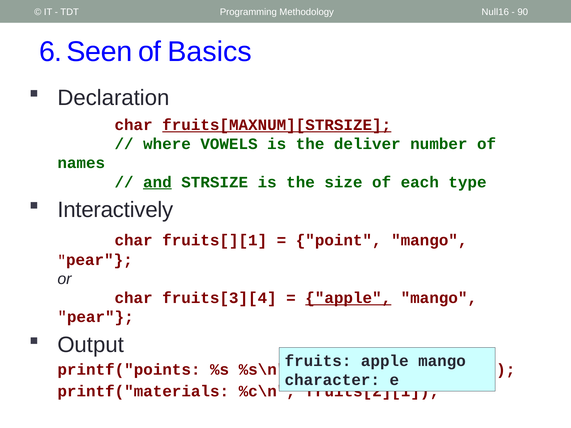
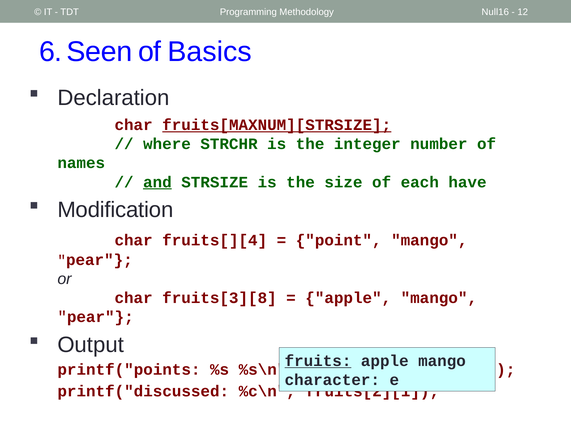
90: 90 -> 12
VOWELS: VOWELS -> STRCHR
deliver: deliver -> integer
type: type -> have
Interactively: Interactively -> Modification
fruits[][1: fruits[][1 -> fruits[][4
fruits[3][4: fruits[3][4 -> fruits[3][8
apple at (348, 298) underline: present -> none
fruits underline: none -> present
printf("materials: printf("materials -> printf("discussed
